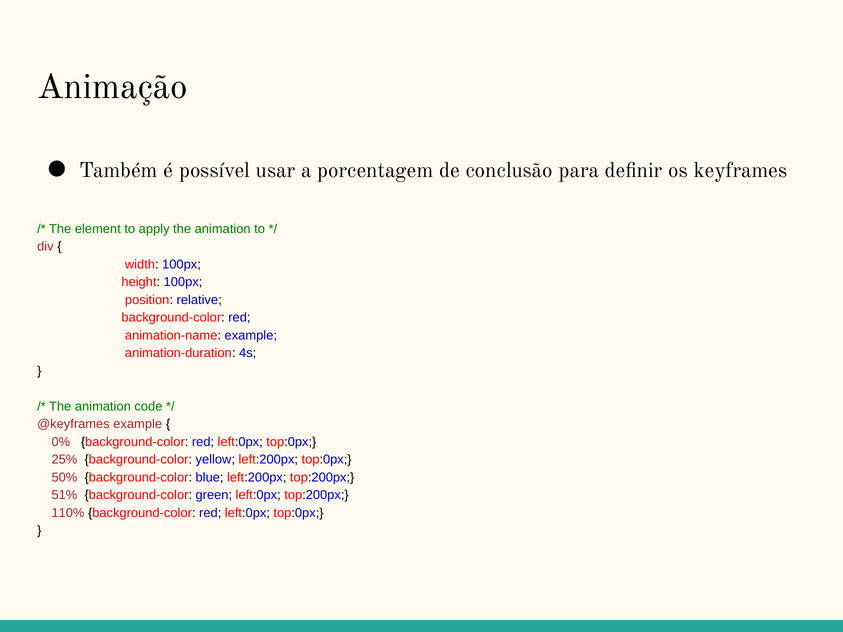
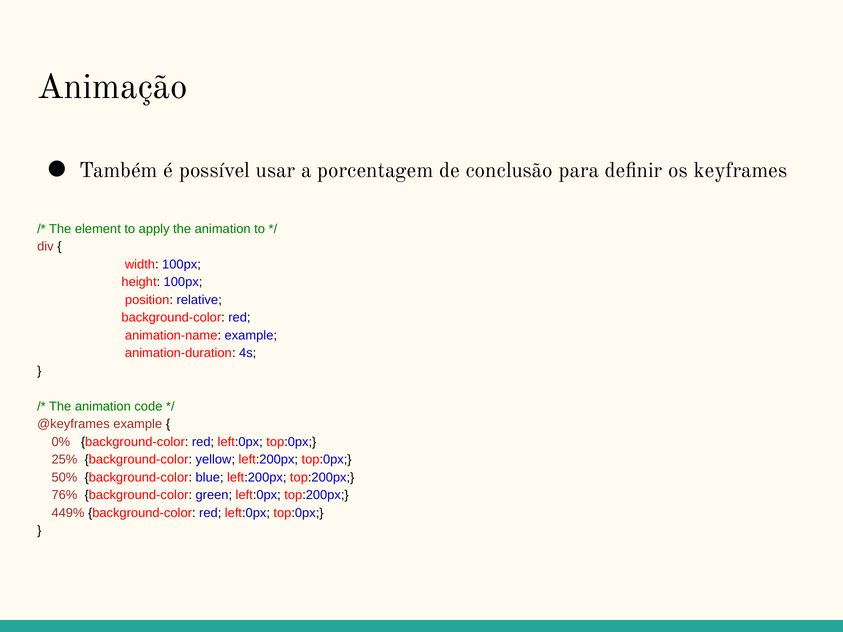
51%: 51% -> 76%
110%: 110% -> 449%
